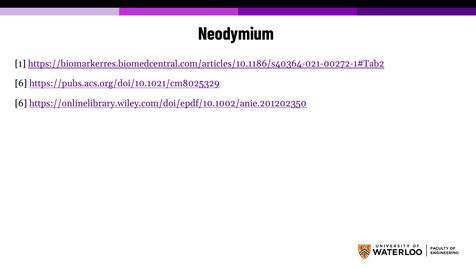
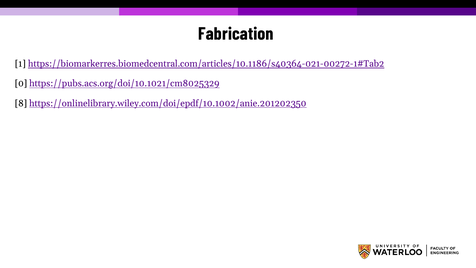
Neodymium: Neodymium -> Fabrication
6 at (21, 84): 6 -> 0
6 at (21, 103): 6 -> 8
